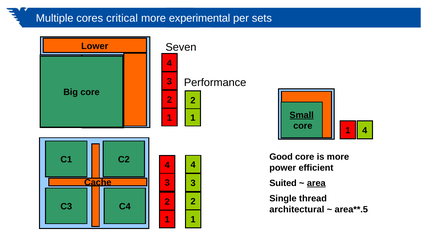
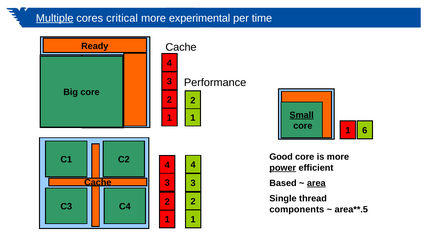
Multiple underline: none -> present
sets: sets -> time
Lower: Lower -> Ready
Seven at (181, 47): Seven -> Cache
1 4: 4 -> 6
power underline: none -> present
Suited: Suited -> Based
architectural: architectural -> components
